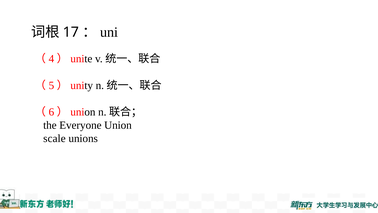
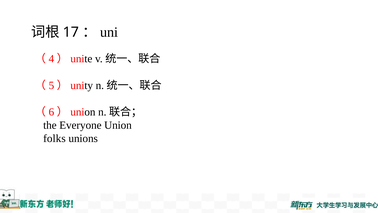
scale: scale -> folks
